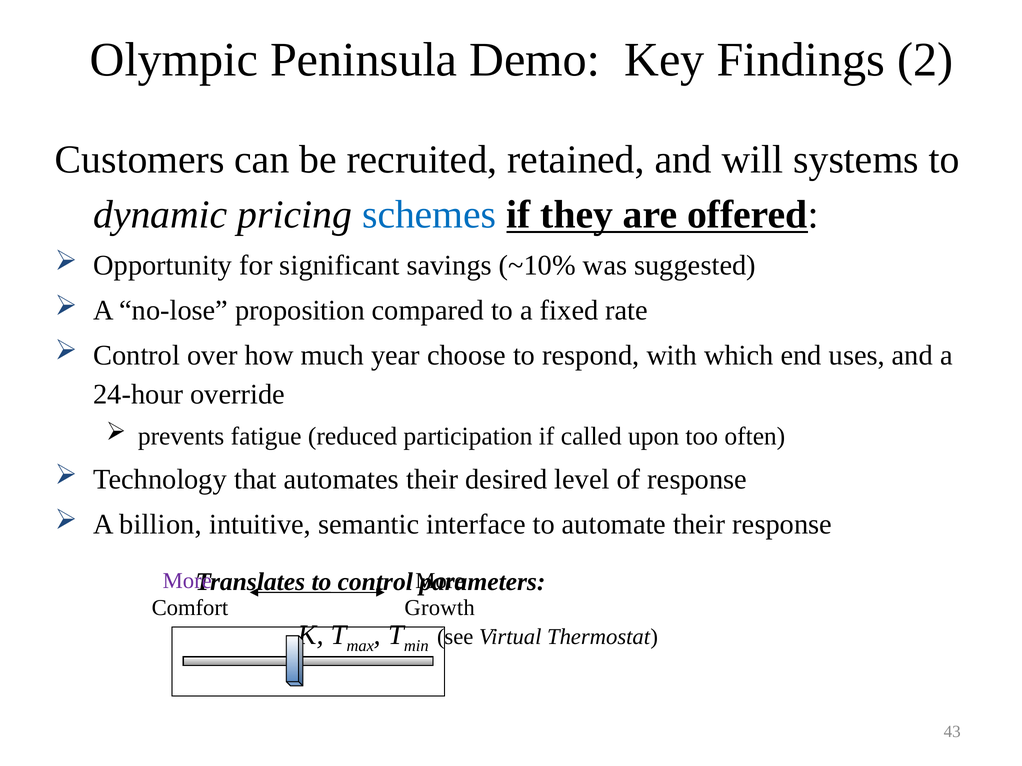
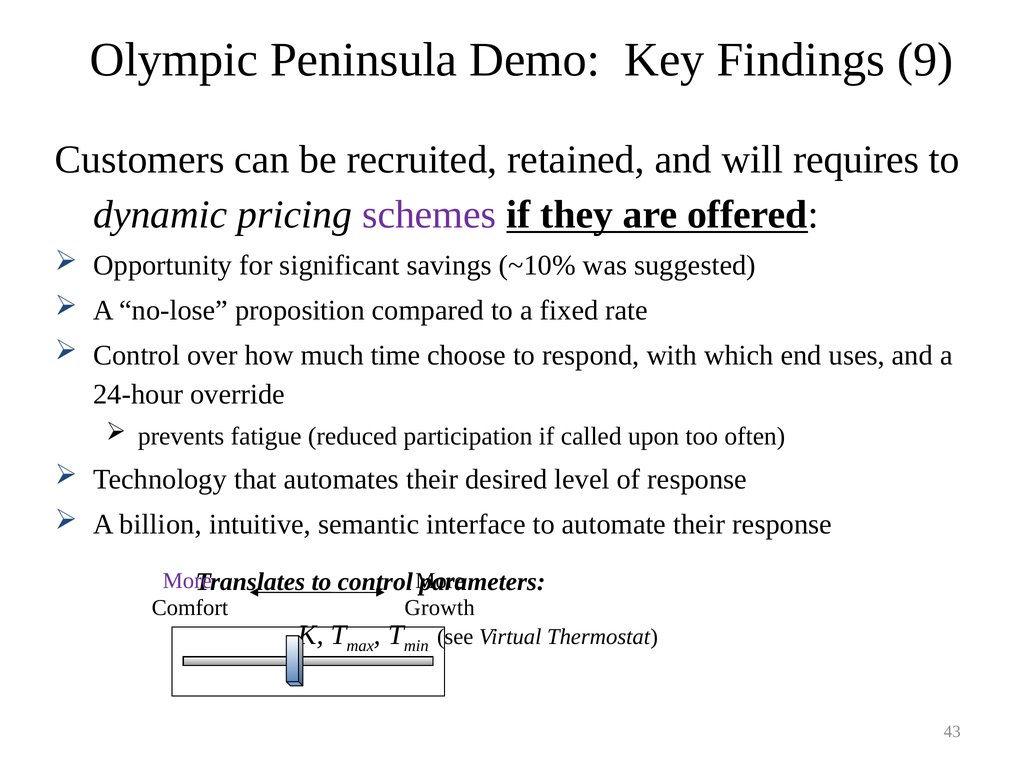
2: 2 -> 9
systems: systems -> requires
schemes colour: blue -> purple
year: year -> time
